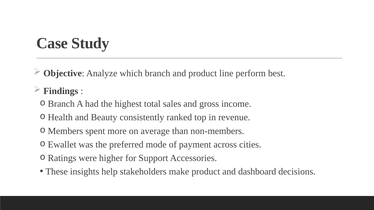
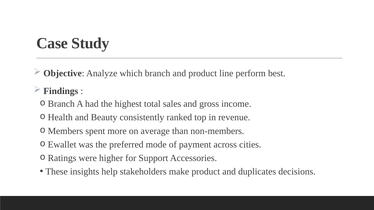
dashboard: dashboard -> duplicates
